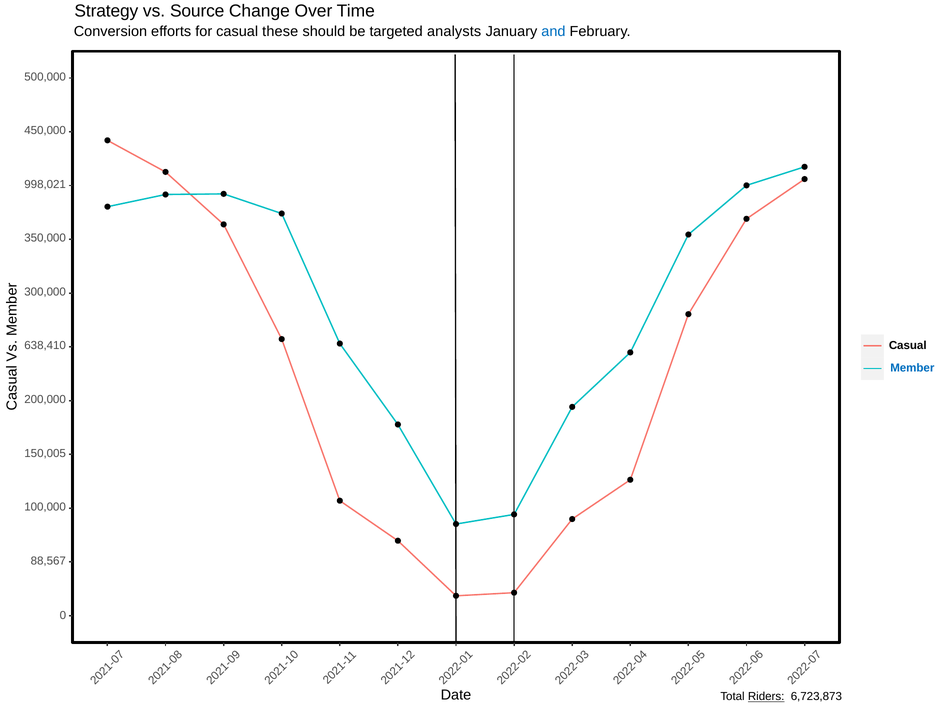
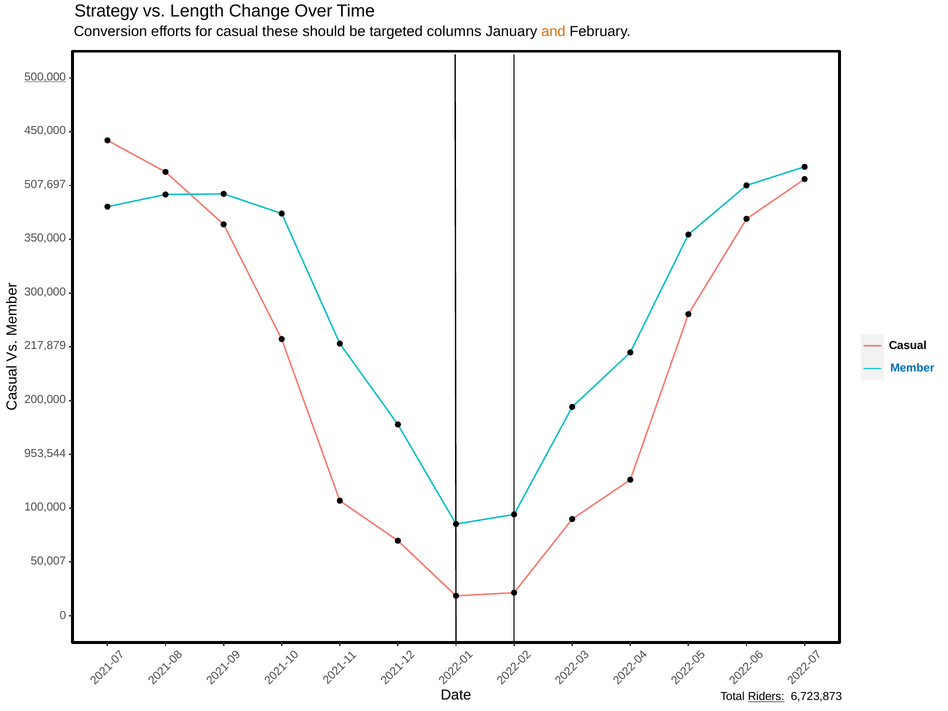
Source: Source -> Length
analysts: analysts -> columns
and colour: blue -> orange
500,000 underline: none -> present
998,021: 998,021 -> 507,697
638,410: 638,410 -> 217,879
150,005: 150,005 -> 953,544
88,567: 88,567 -> 50,007
